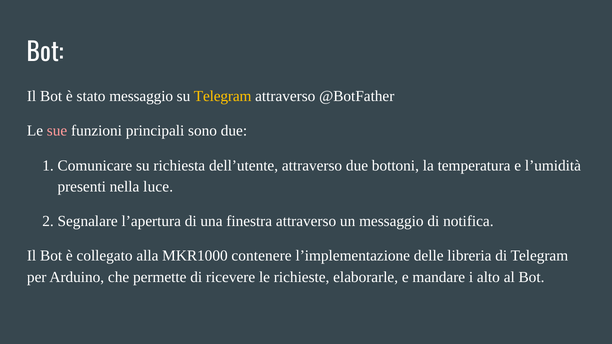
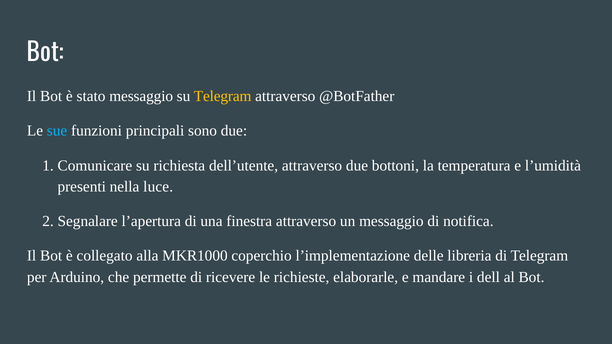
sue colour: pink -> light blue
contenere: contenere -> coperchio
alto: alto -> dell
